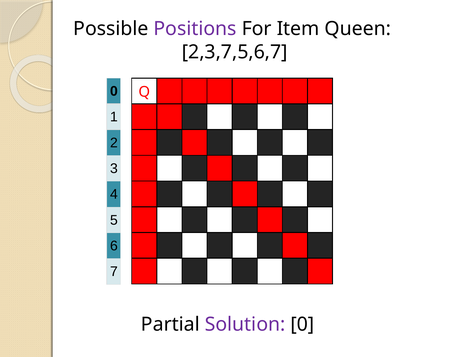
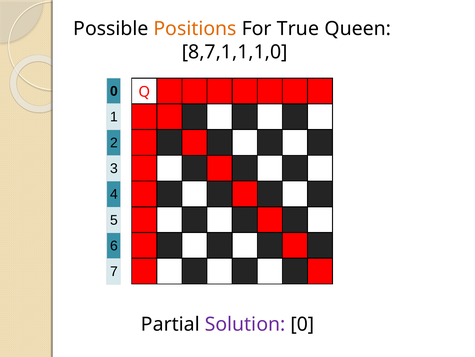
Positions colour: purple -> orange
Item: Item -> True
2,3,7,5,6,7: 2,3,7,5,6,7 -> 8,7,1,1,1,0
